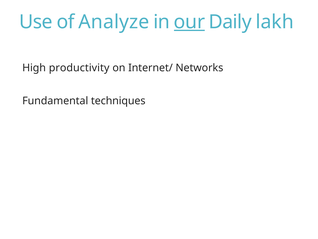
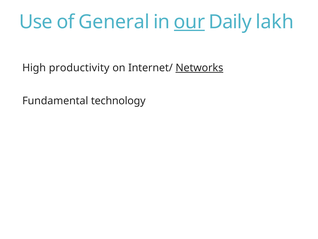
Analyze: Analyze -> General
Networks underline: none -> present
techniques: techniques -> technology
